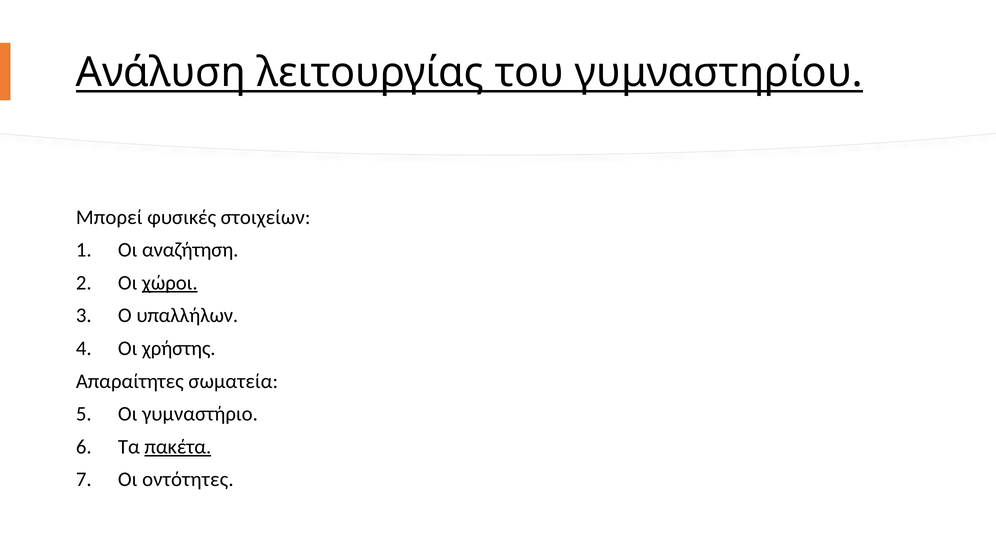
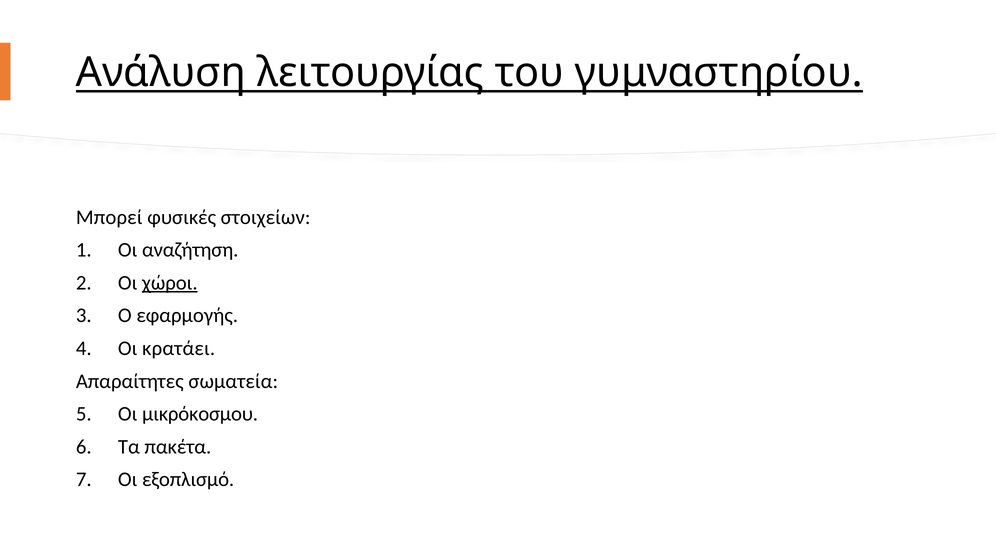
υπαλλήλων: υπαλλήλων -> εφαρμογής
χρήστης: χρήστης -> κρατάει
γυμναστήριο: γυμναστήριο -> μικρόκοσμου
πακέτα underline: present -> none
οντότητες: οντότητες -> εξοπλισμό
